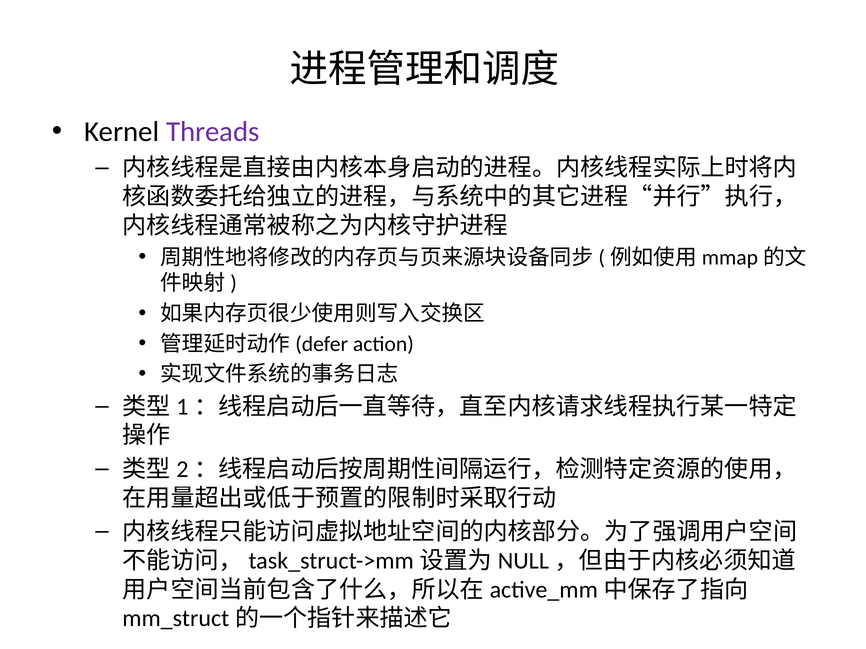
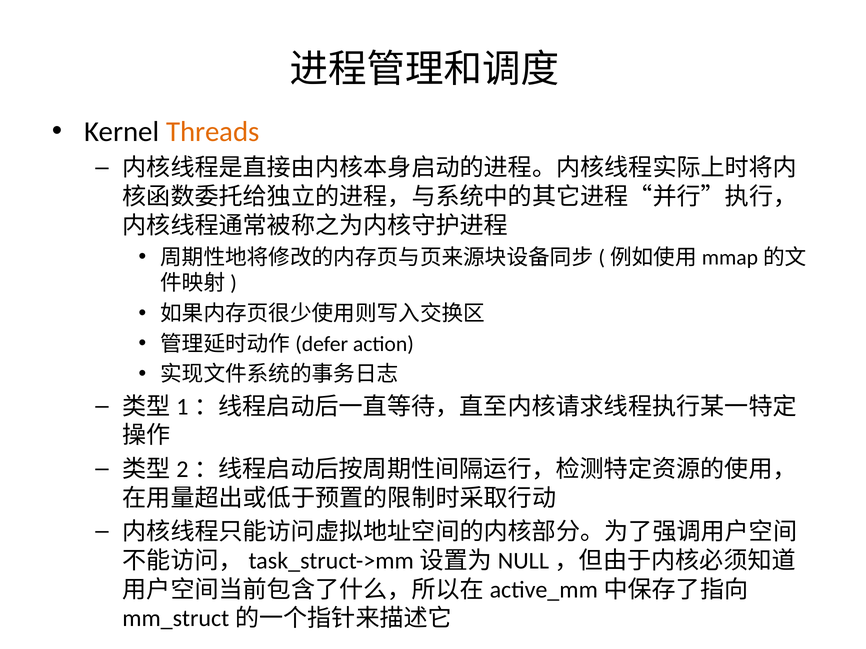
Threads colour: purple -> orange
